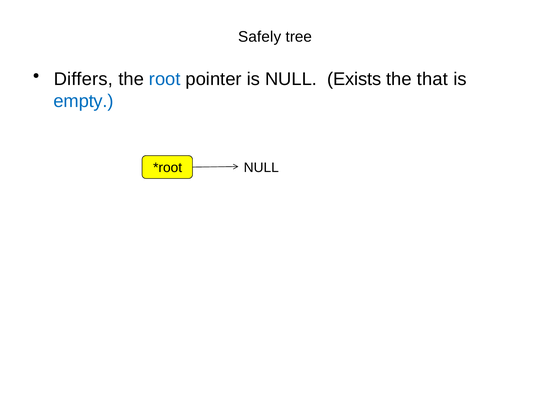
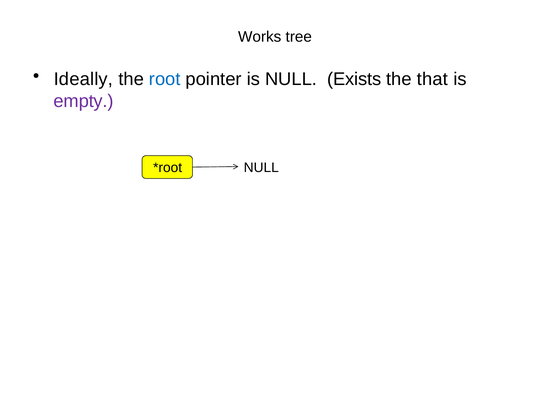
Safely: Safely -> Works
Differs: Differs -> Ideally
empty colour: blue -> purple
